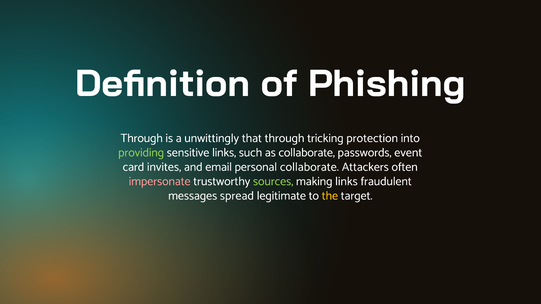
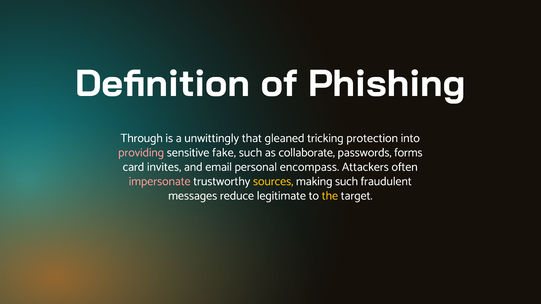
that through: through -> gleaned
providing colour: light green -> pink
sensitive links: links -> fake
event: event -> forms
personal collaborate: collaborate -> encompass
sources colour: light green -> yellow
making links: links -> such
spread: spread -> reduce
